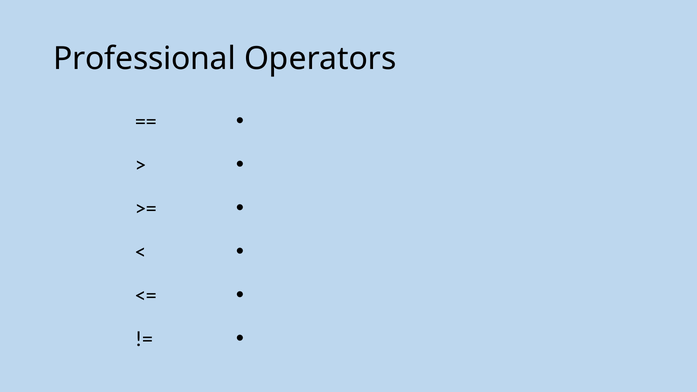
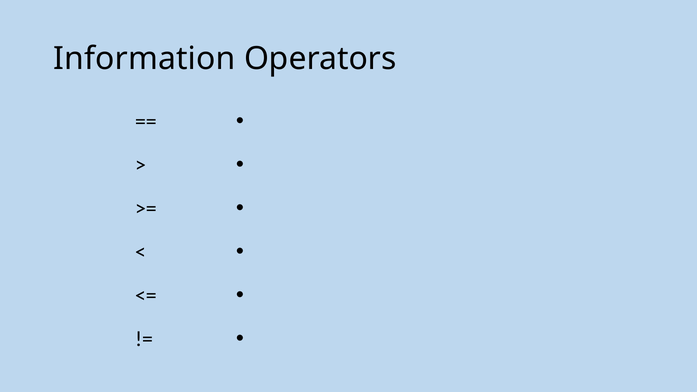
Professional: Professional -> Information
